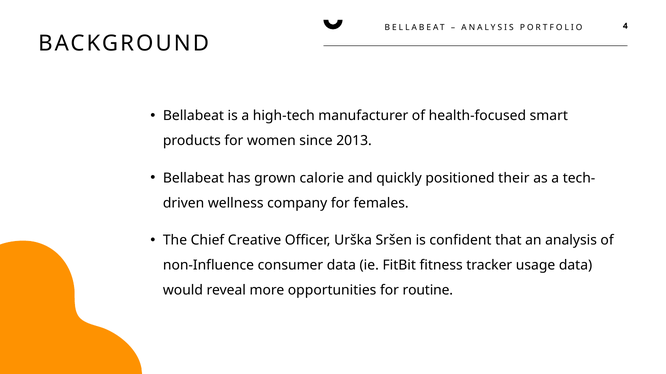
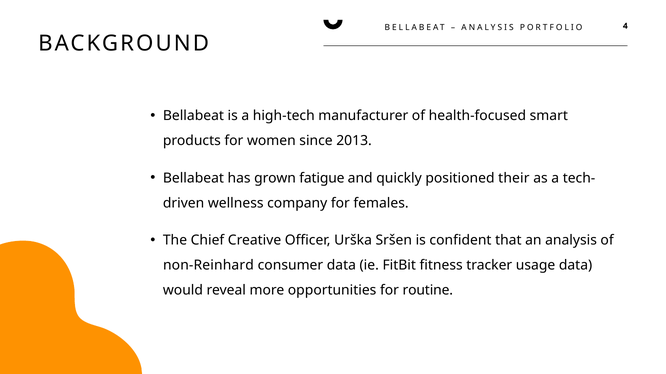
calorie: calorie -> fatigue
non-Influence: non-Influence -> non-Reinhard
